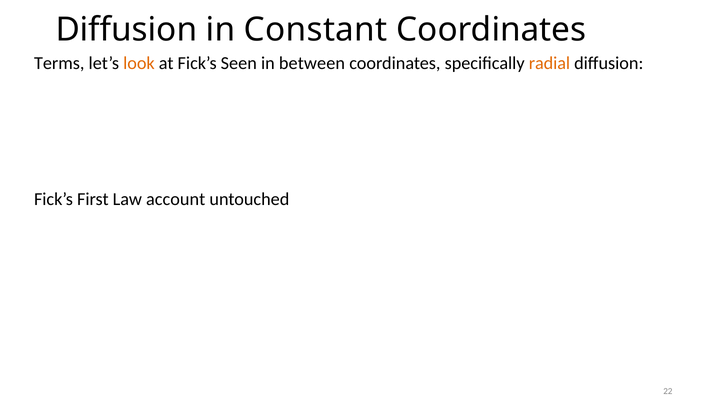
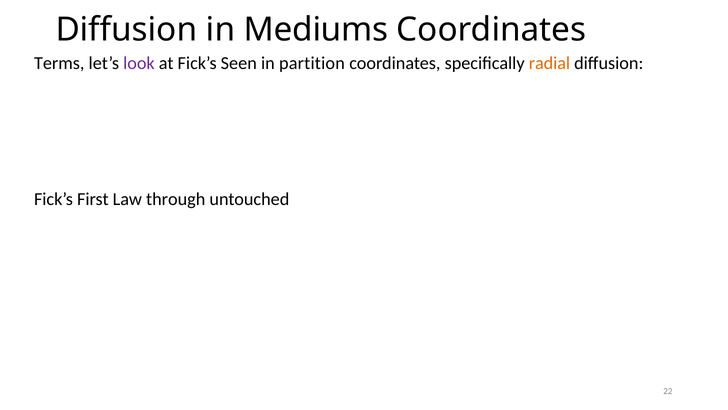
Constant: Constant -> Mediums
look colour: orange -> purple
between: between -> partition
account: account -> through
